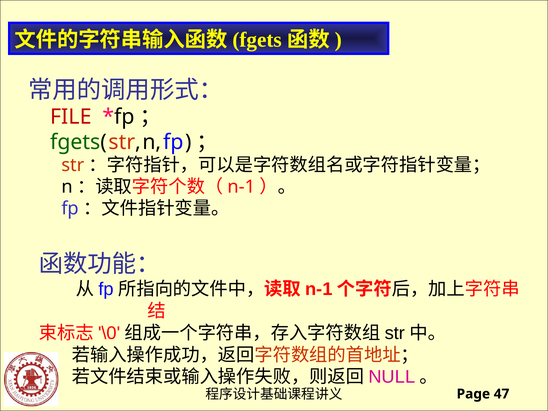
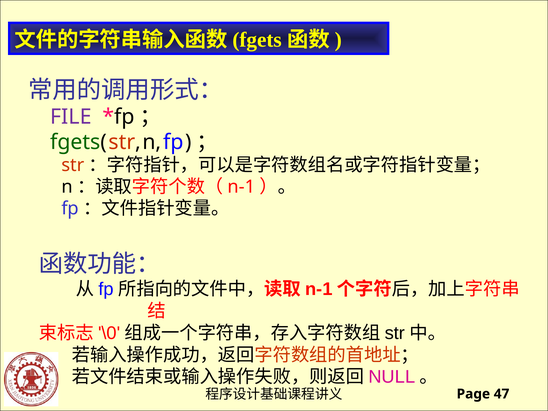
FILE colour: red -> purple
